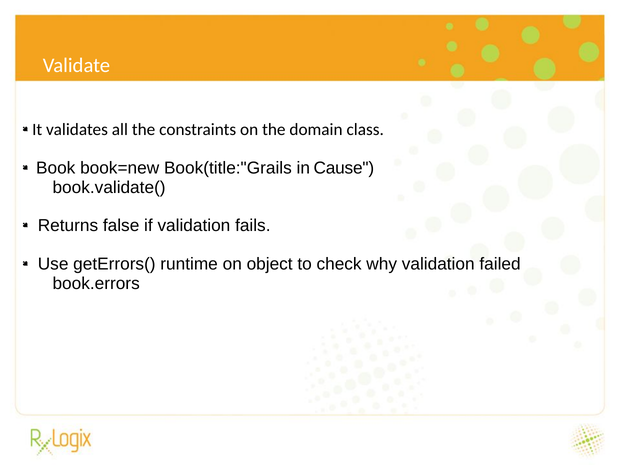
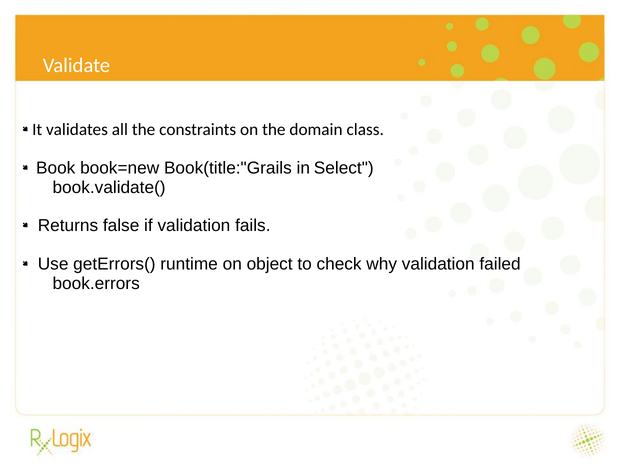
Cause: Cause -> Select
